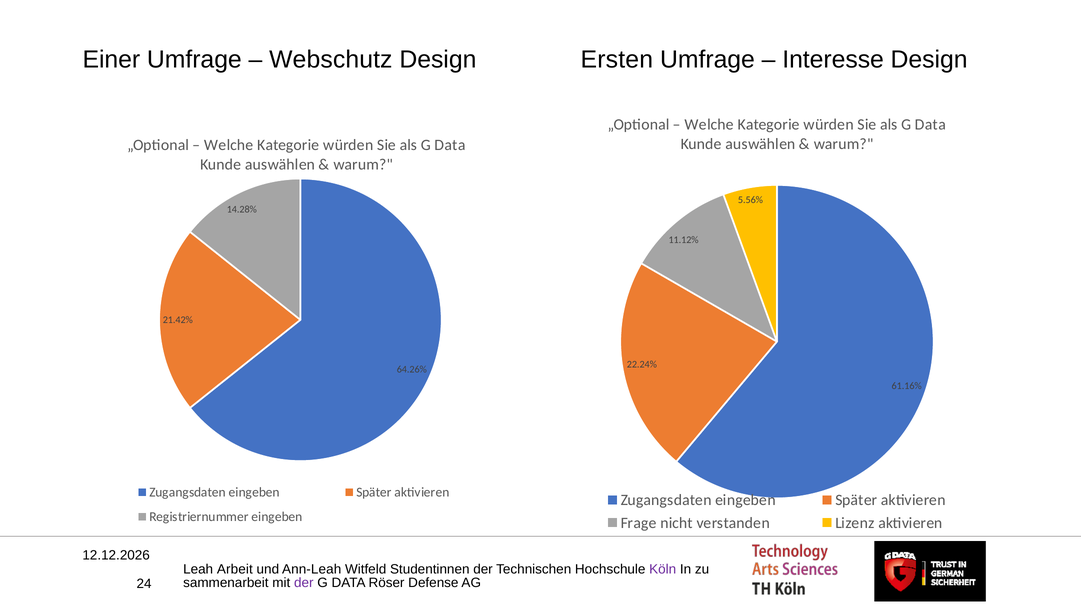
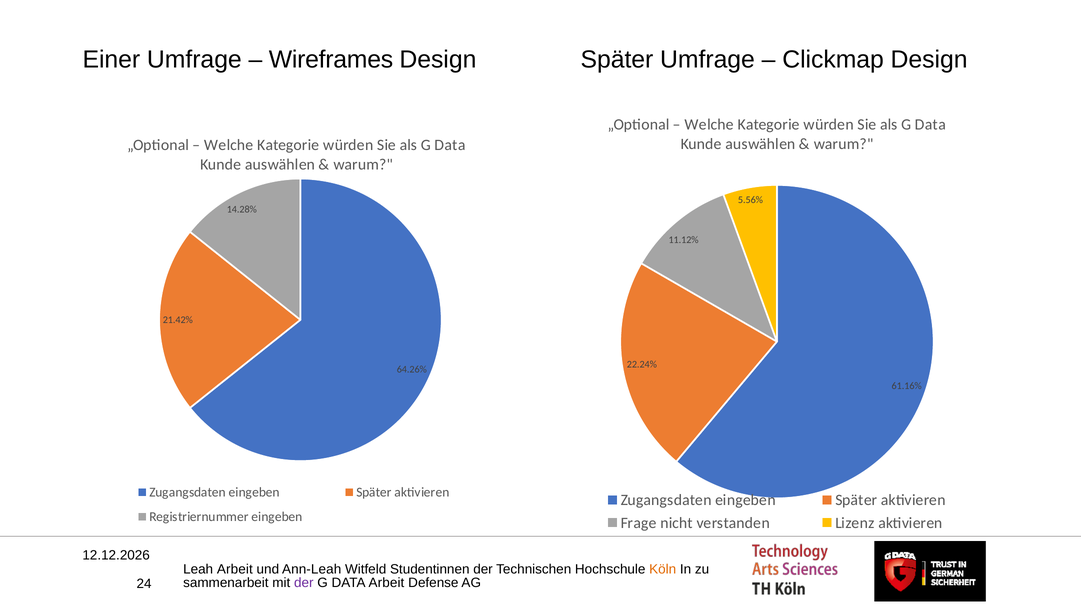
Webschutz: Webschutz -> Wireframes
Design Ersten: Ersten -> Später
Interesse: Interesse -> Clickmap
Köln colour: purple -> orange
DATA Röser: Röser -> Arbeit
